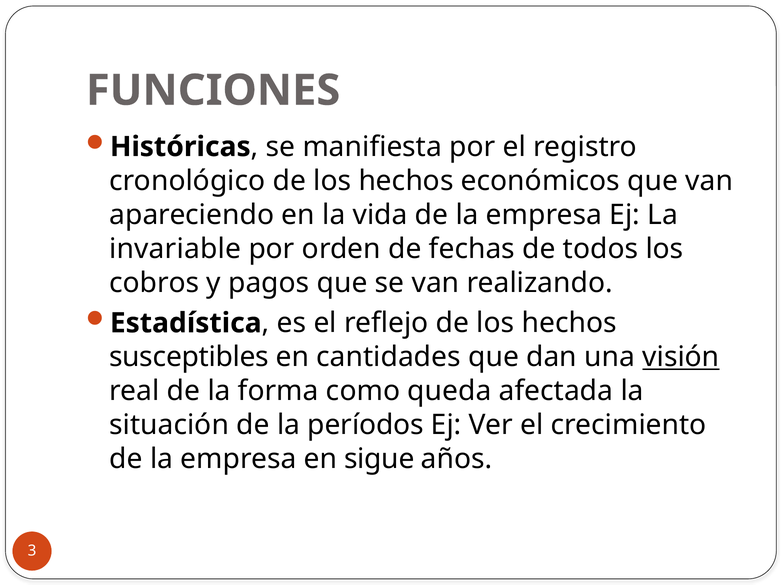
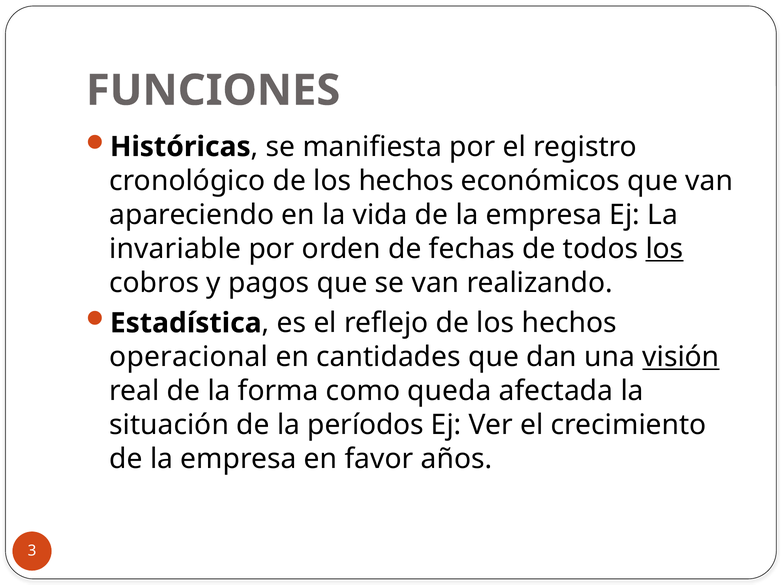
los at (664, 249) underline: none -> present
susceptibles: susceptibles -> operacional
sigue: sigue -> favor
